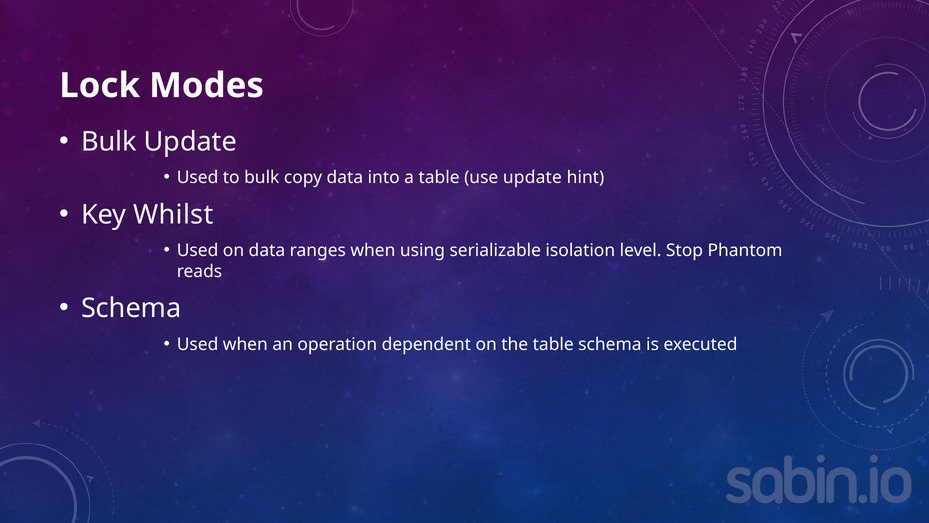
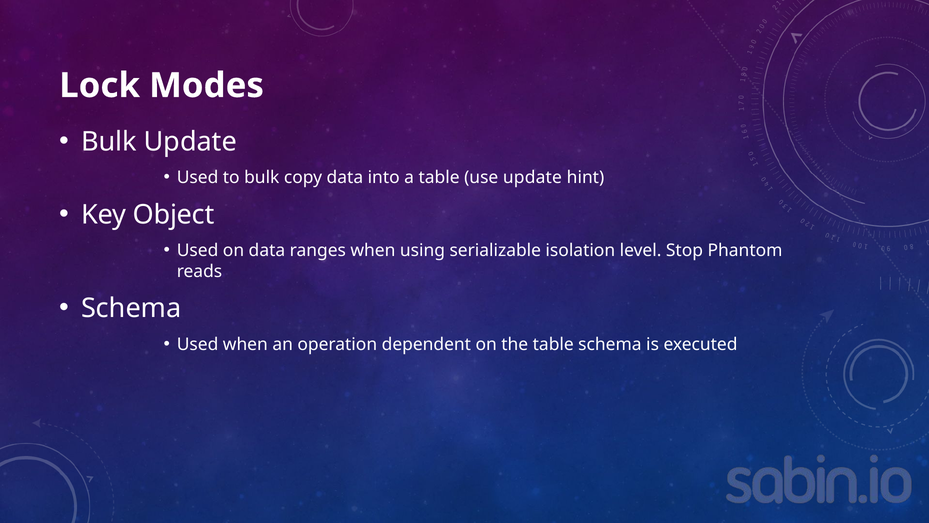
Whilst: Whilst -> Object
